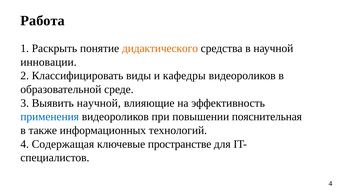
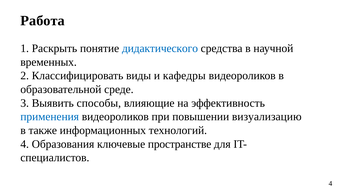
дидактического colour: orange -> blue
инновации: инновации -> временных
Выявить научной: научной -> способы
пояснительная: пояснительная -> визуализацию
Содержащая: Содержащая -> Образования
